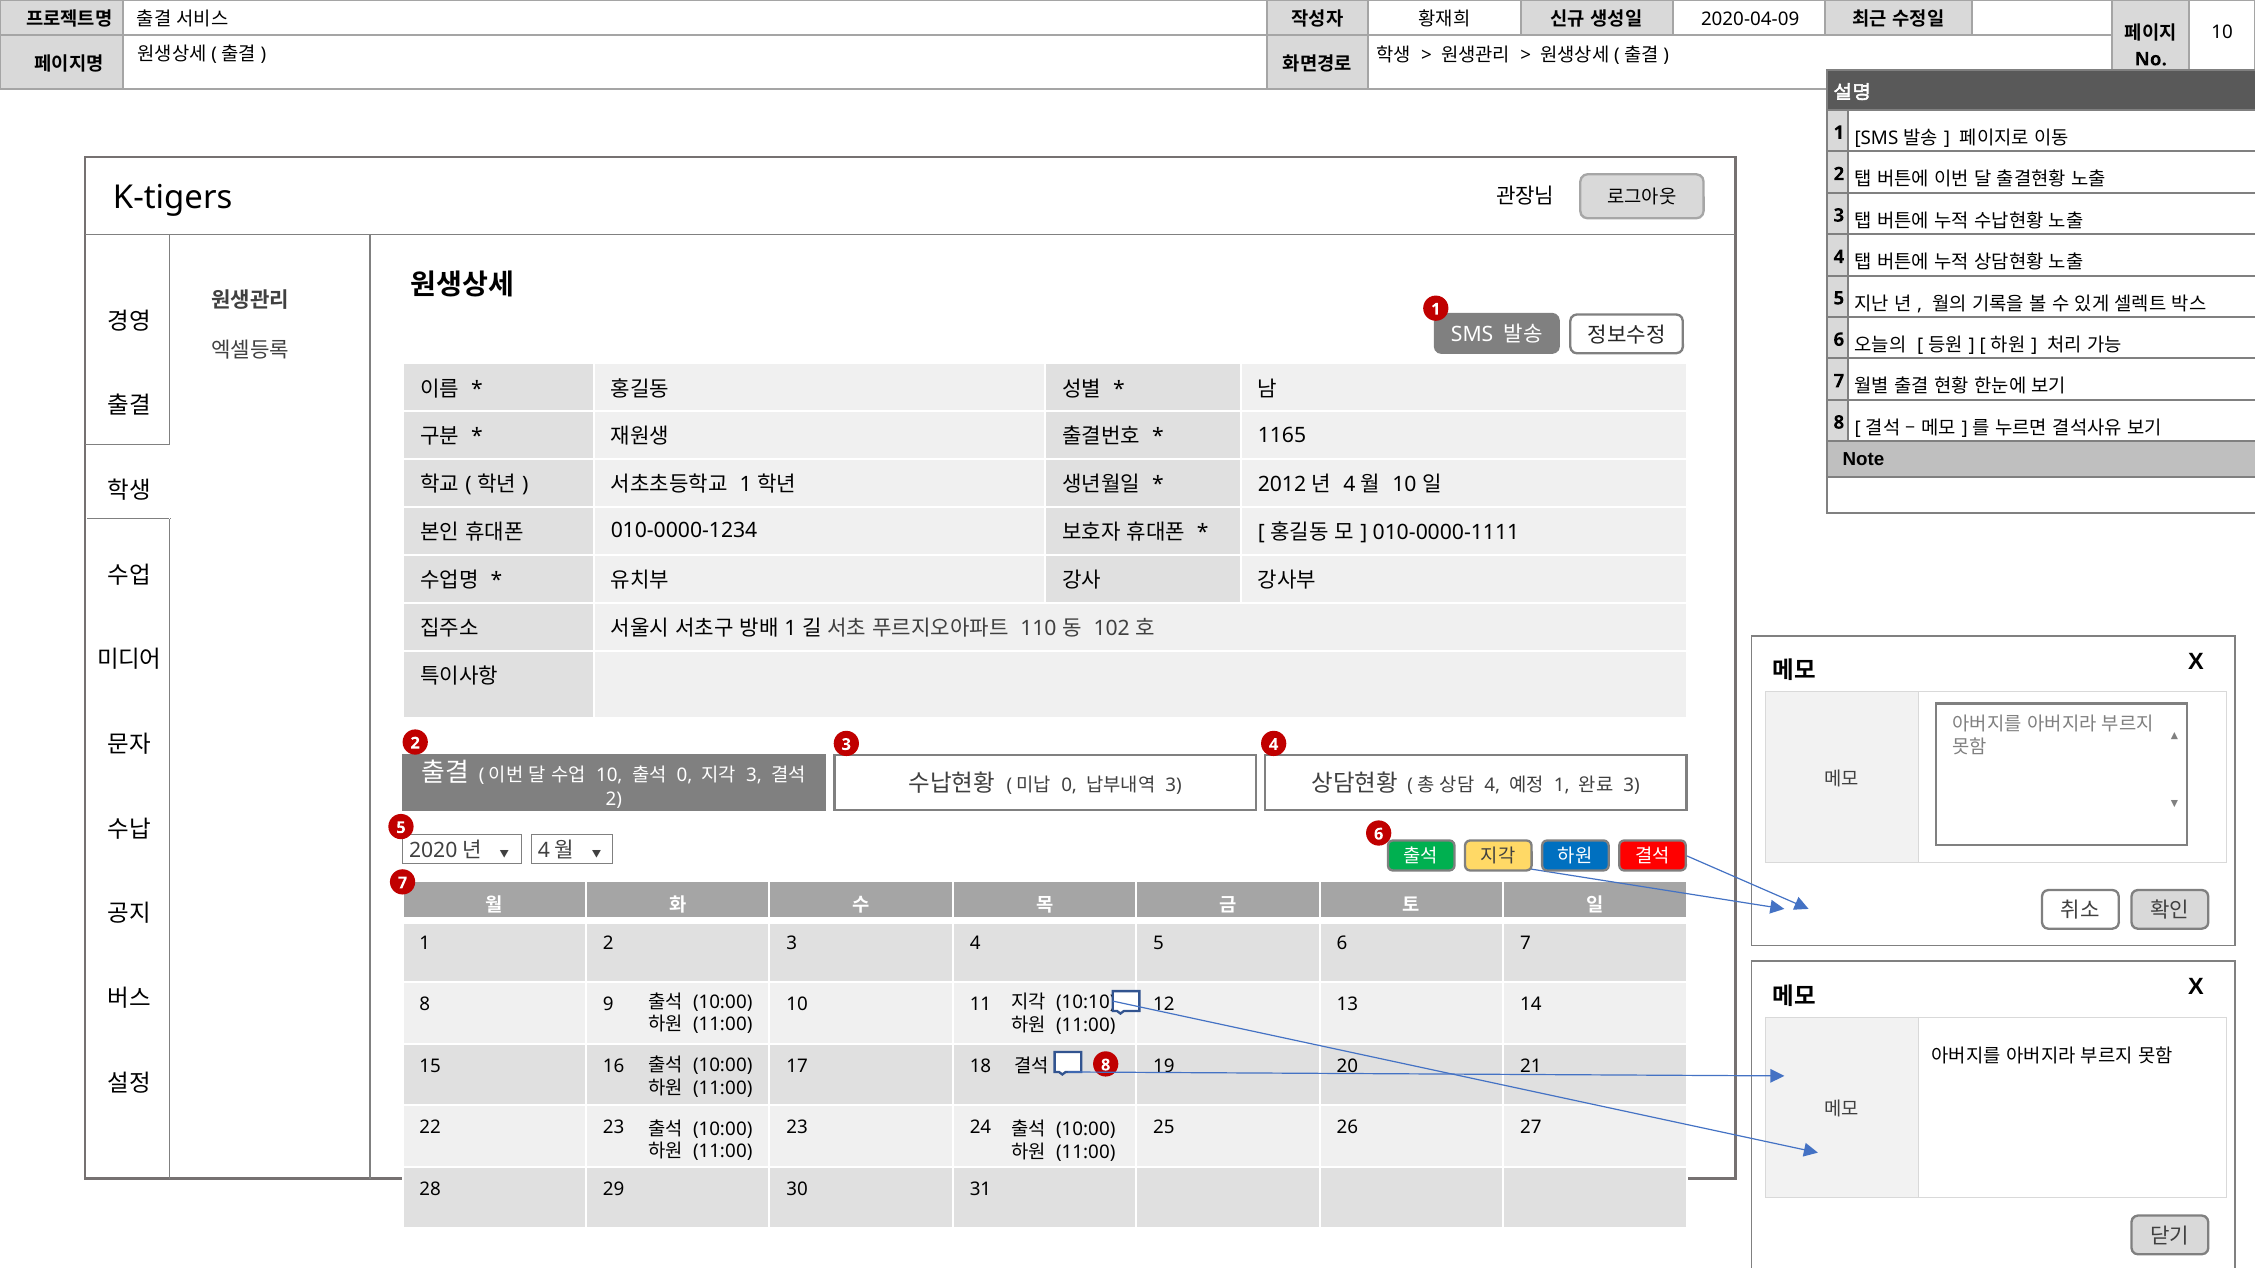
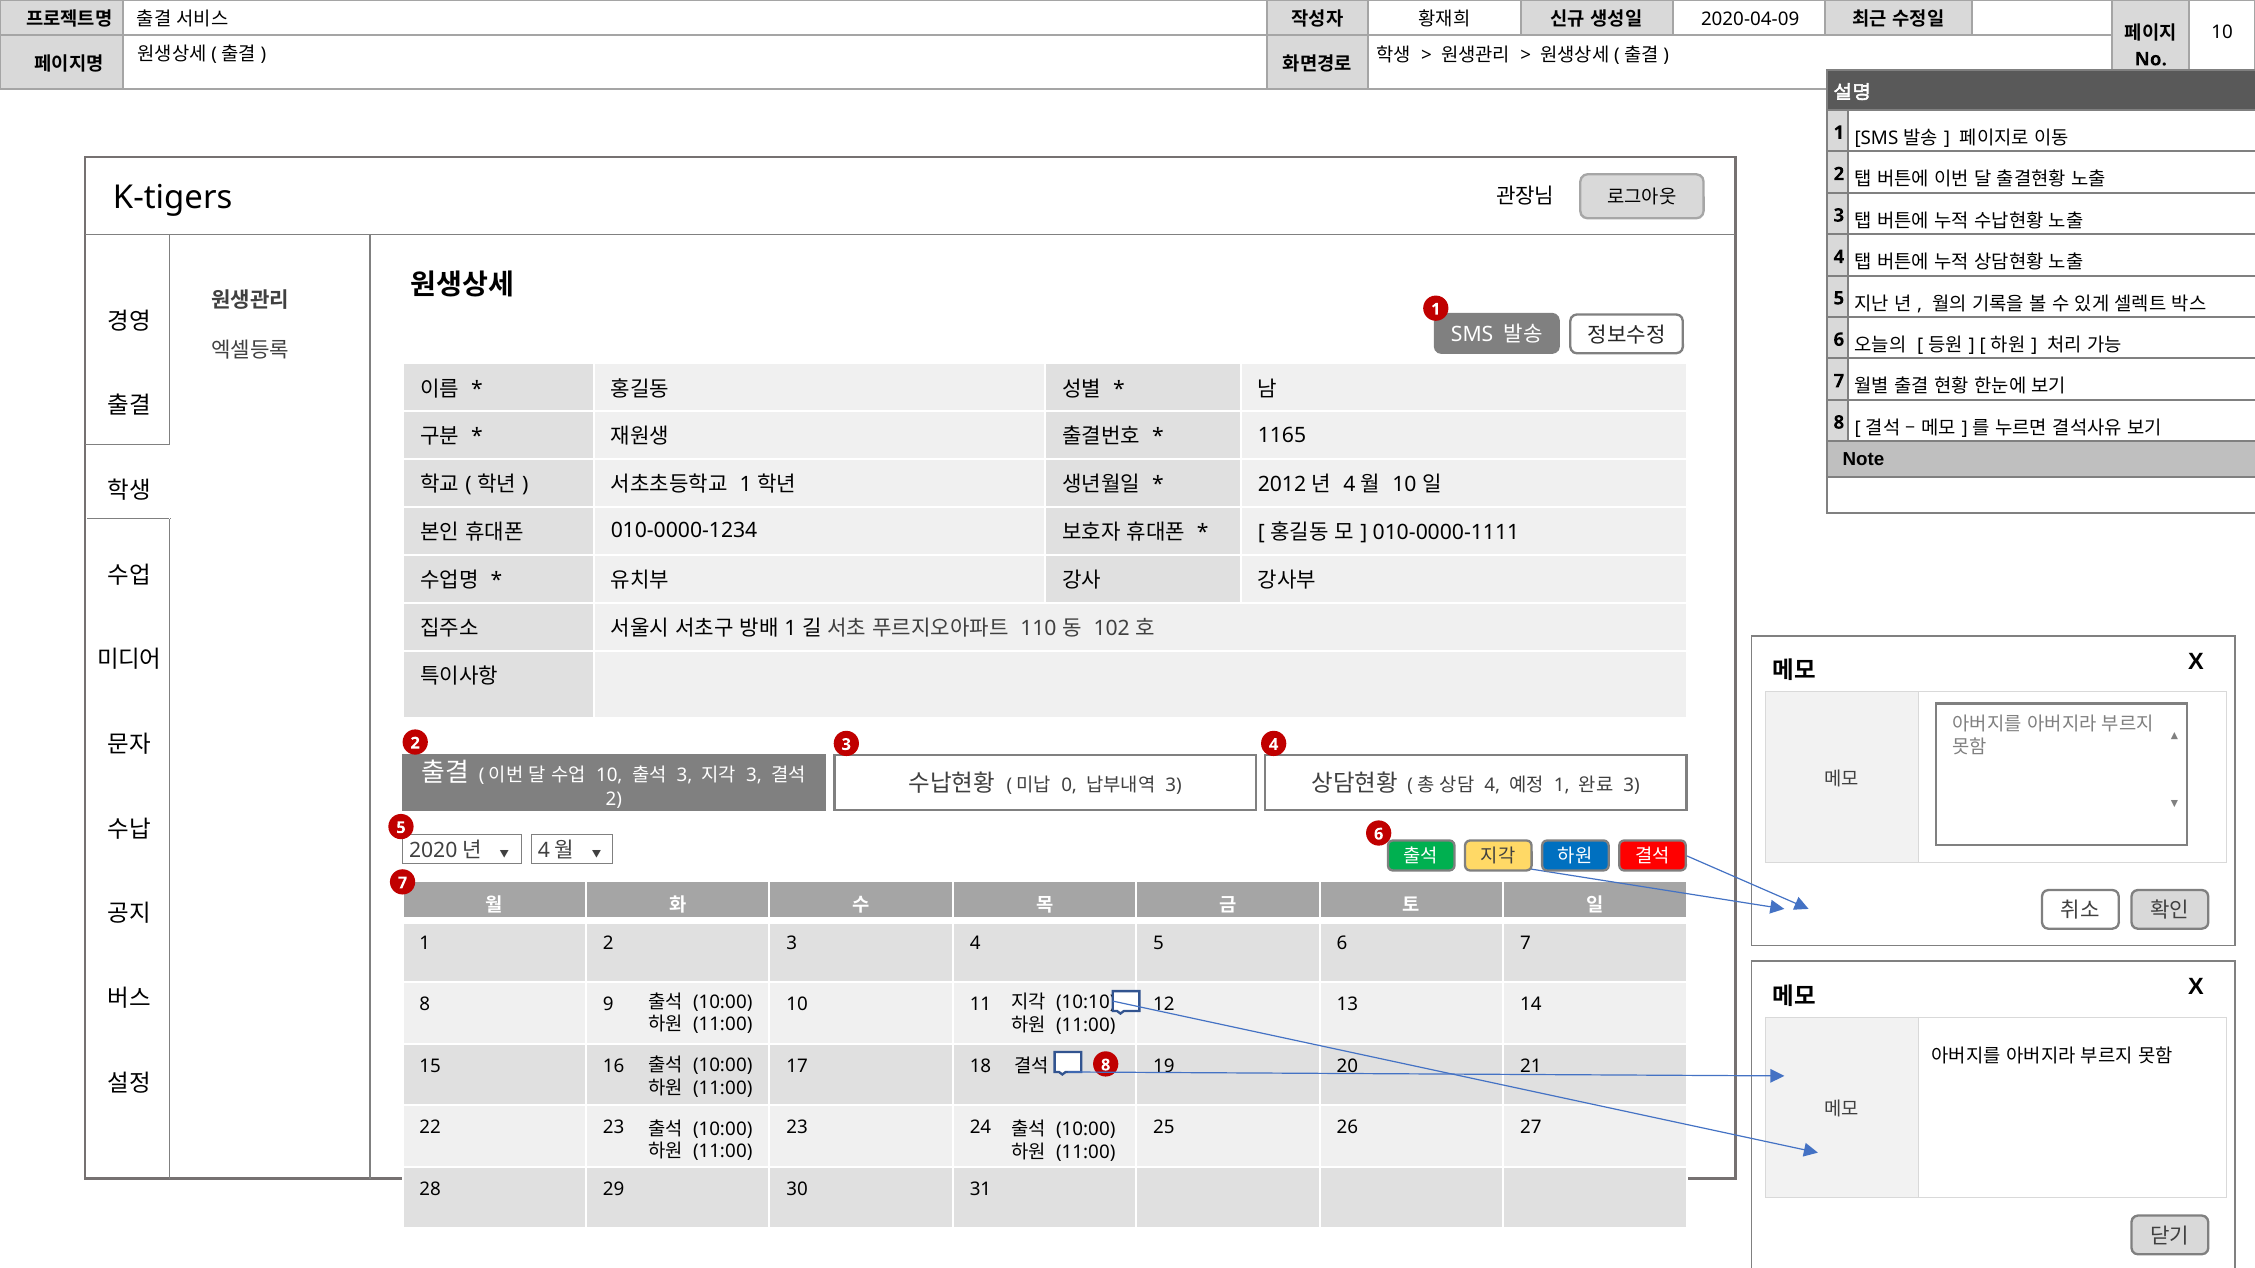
0 at (684, 776): 0 -> 3
